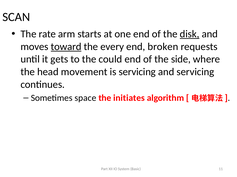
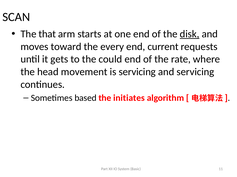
rate: rate -> that
toward underline: present -> none
broken: broken -> current
side: side -> rate
space: space -> based
